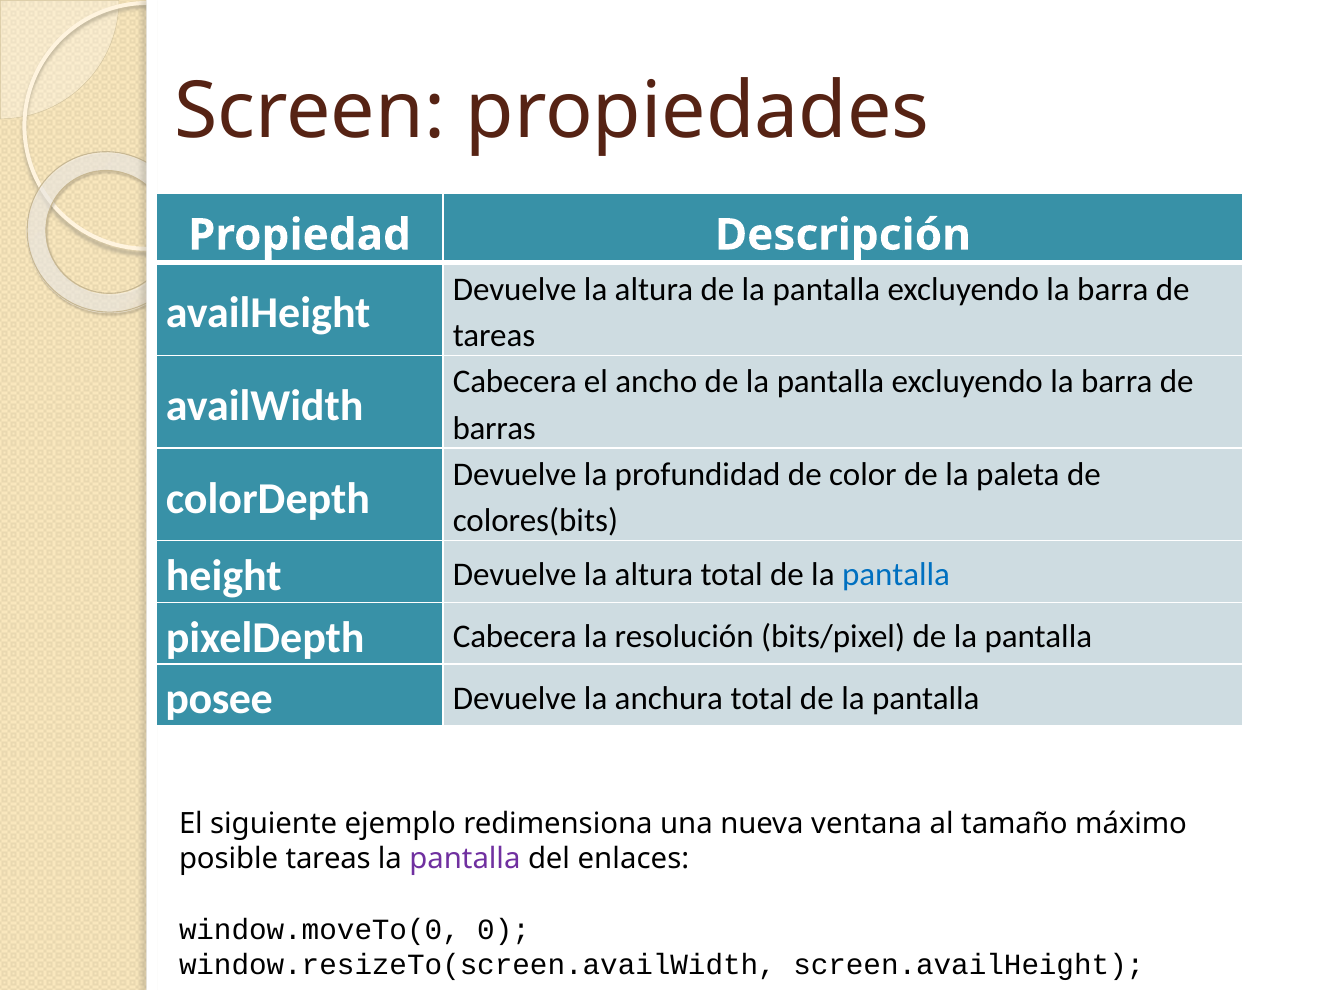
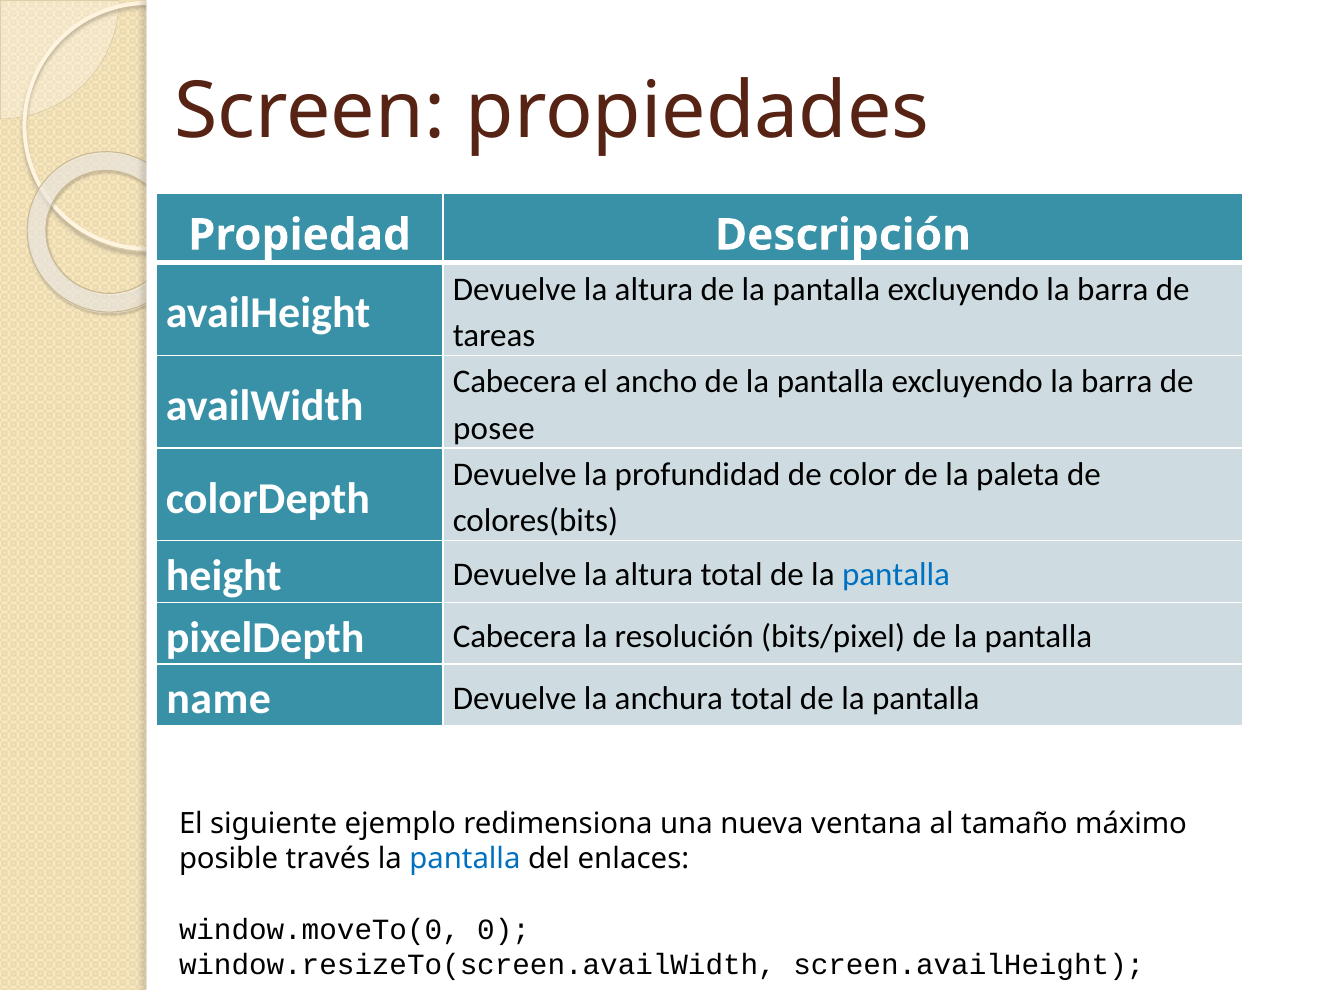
barras: barras -> posee
posee: posee -> name
posible tareas: tareas -> través
pantalla at (465, 860) colour: purple -> blue
